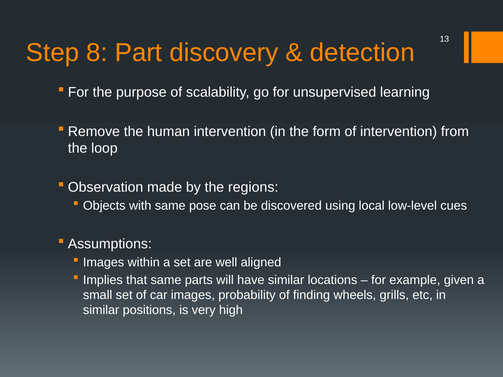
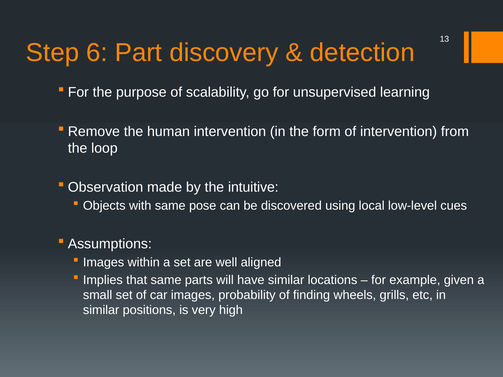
8: 8 -> 6
regions: regions -> intuitive
